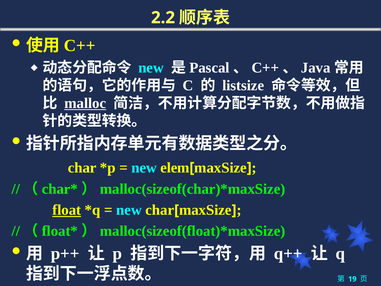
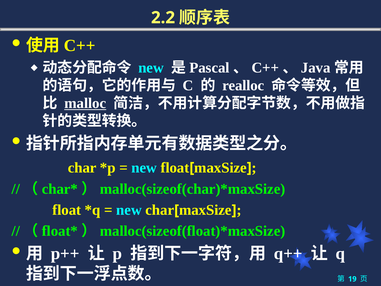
listsize: listsize -> realloc
new elem: elem -> float
float at (67, 210) underline: present -> none
